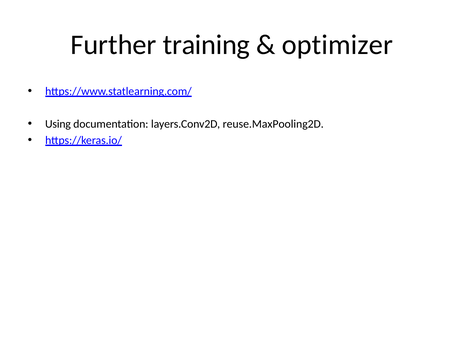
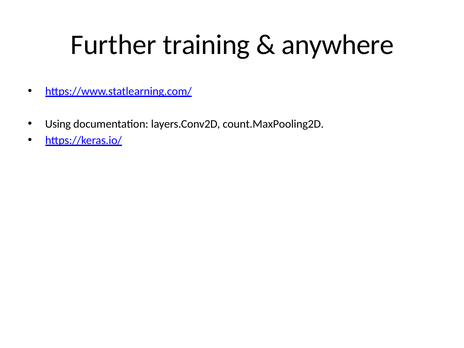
optimizer: optimizer -> anywhere
reuse.MaxPooling2D: reuse.MaxPooling2D -> count.MaxPooling2D
